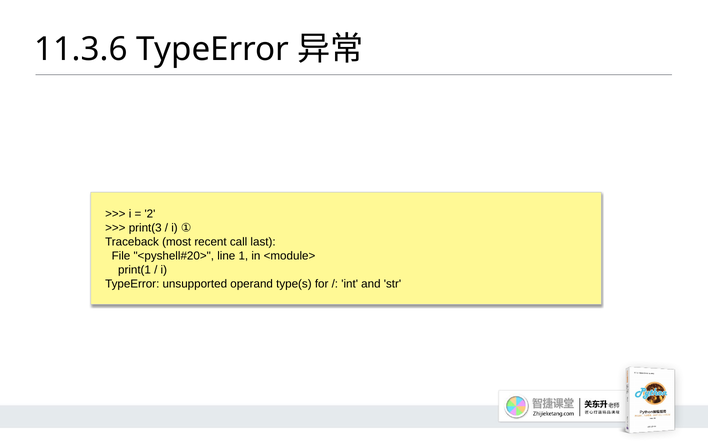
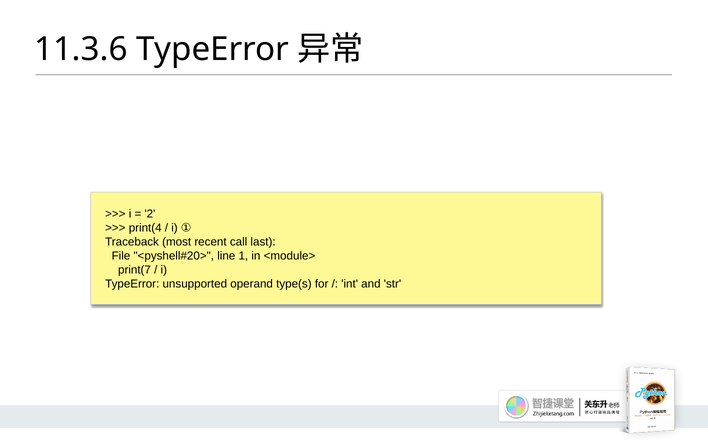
print(3: print(3 -> print(4
print(1: print(1 -> print(7
